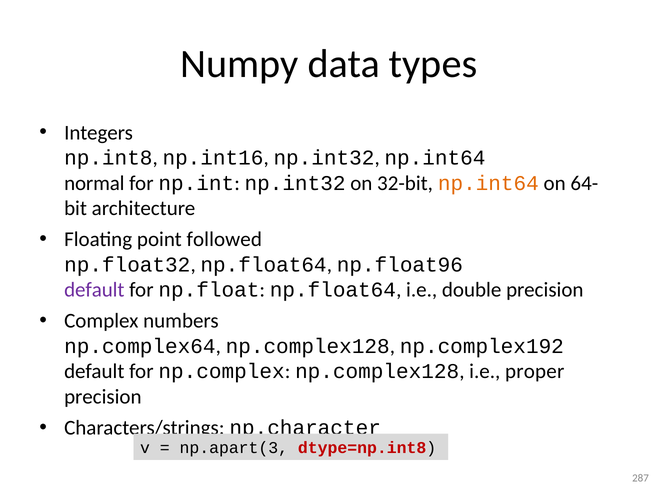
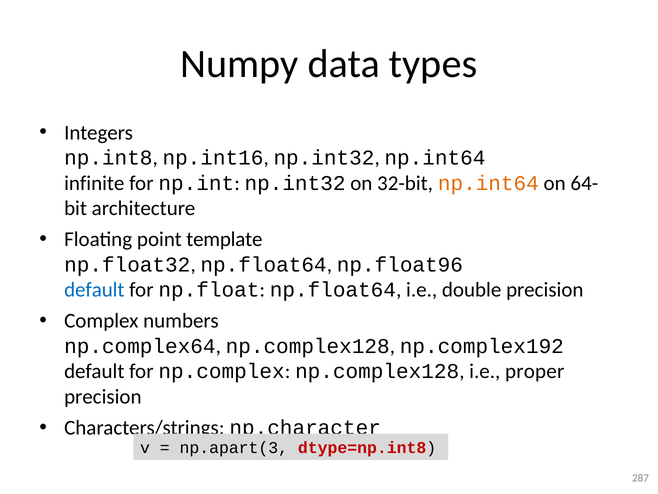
normal: normal -> infinite
followed: followed -> template
default at (94, 290) colour: purple -> blue
